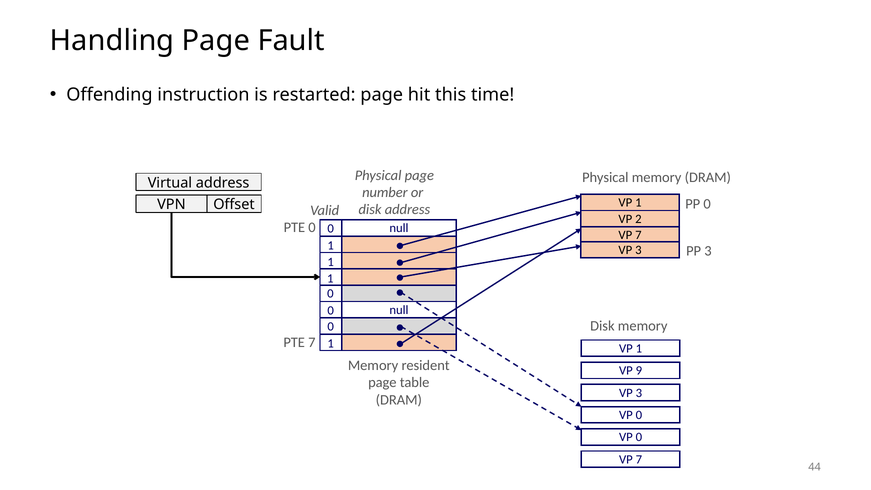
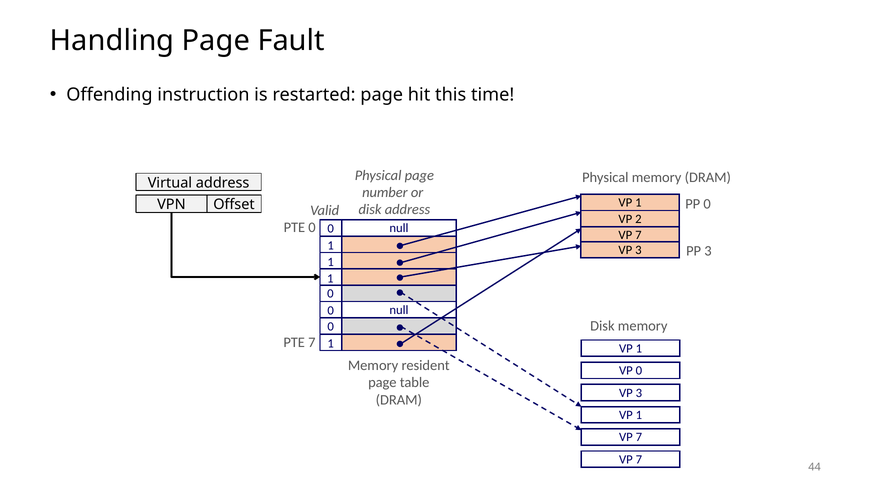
VP 9: 9 -> 0
0 at (639, 415): 0 -> 1
0 at (639, 437): 0 -> 7
